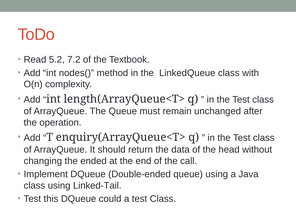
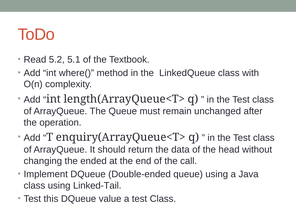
7.2: 7.2 -> 5.1
nodes(: nodes( -> where(
could: could -> value
